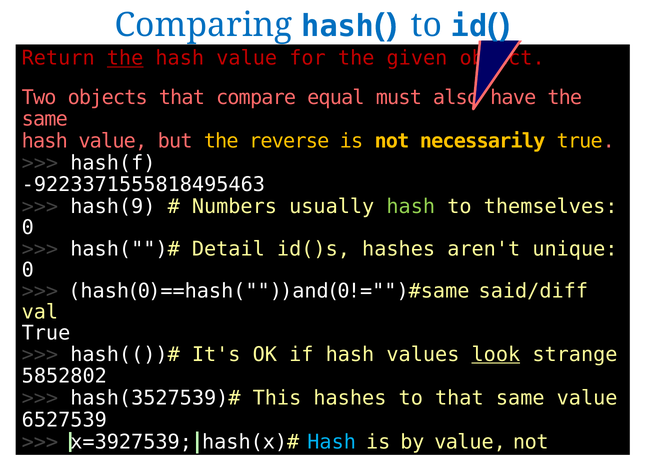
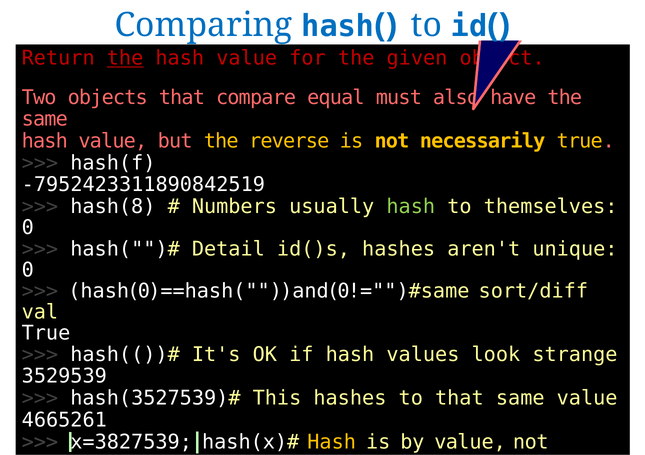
-9223371555818495463: -9223371555818495463 -> -7952423311890842519
hash(9: hash(9 -> hash(8
said/diff: said/diff -> sort/diff
look underline: present -> none
5852802: 5852802 -> 3529539
6527539: 6527539 -> 4665261
x=3927539: x=3927539 -> x=3827539
Hash at (332, 442) colour: light blue -> yellow
